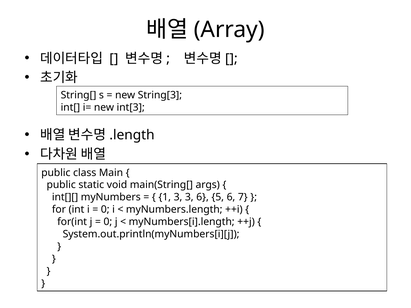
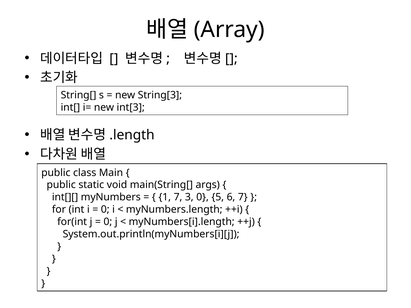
1 3: 3 -> 7
3 6: 6 -> 0
